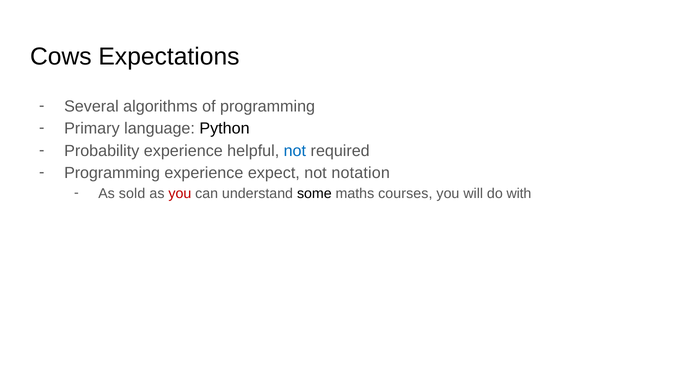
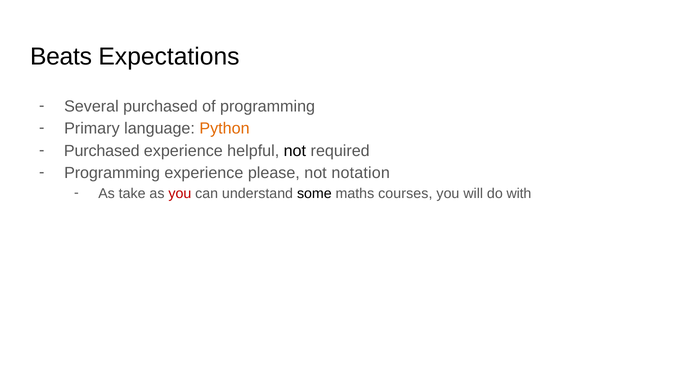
Cows: Cows -> Beats
Several algorithms: algorithms -> purchased
Python colour: black -> orange
Probability at (102, 151): Probability -> Purchased
not at (295, 151) colour: blue -> black
expect: expect -> please
sold: sold -> take
